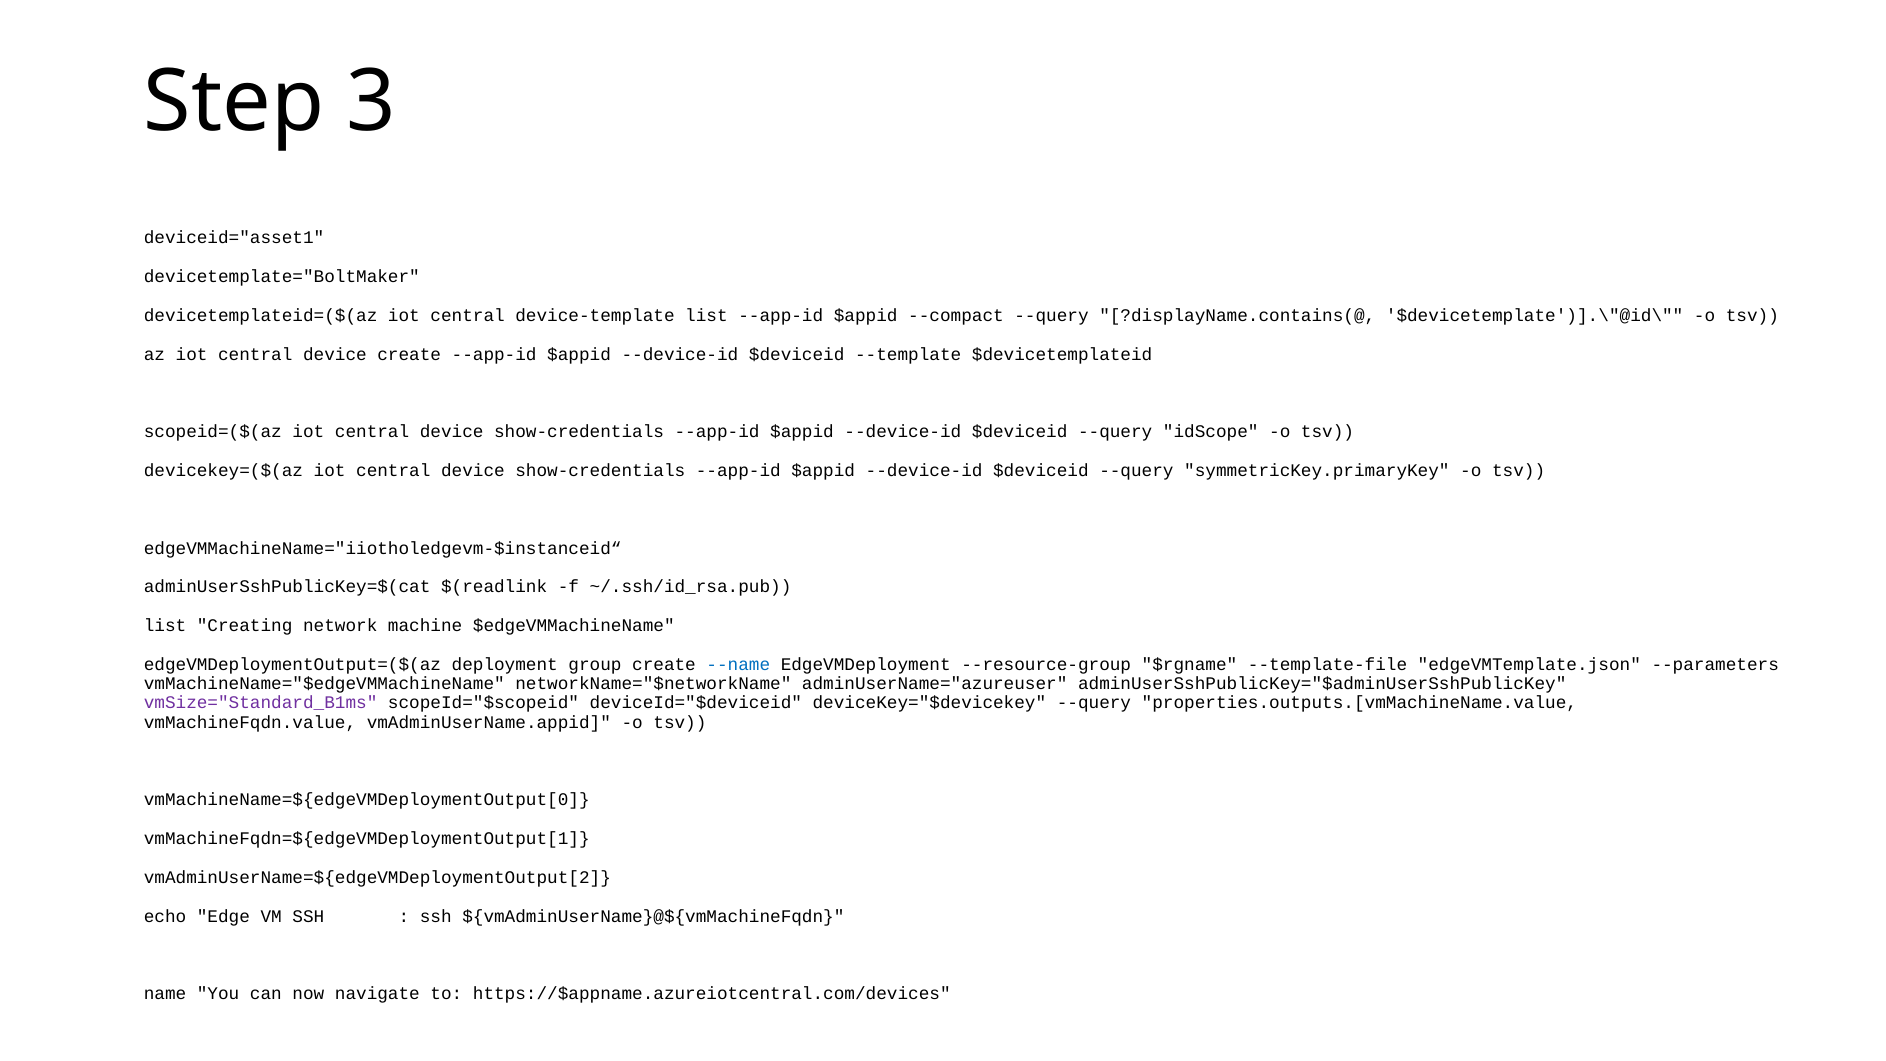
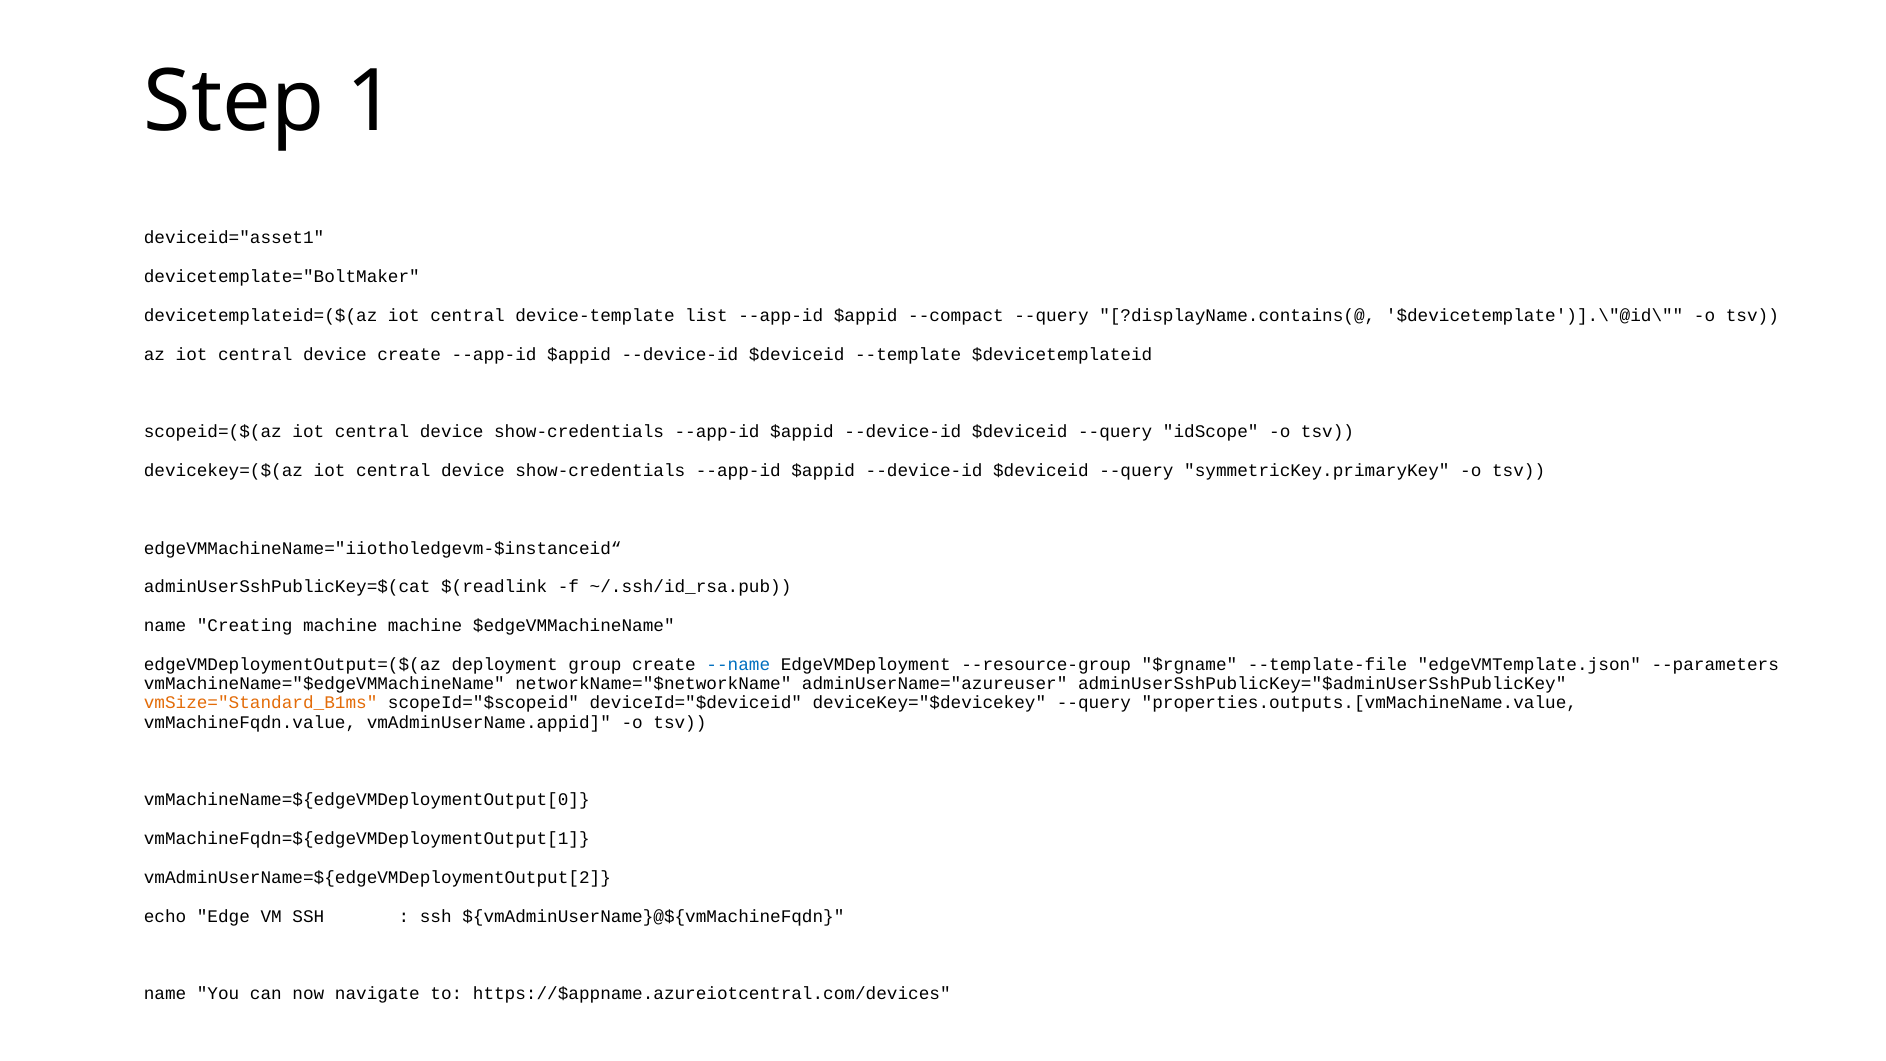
3: 3 -> 1
list at (165, 626): list -> name
Creating network: network -> machine
vmSize="Standard_B1ms colour: purple -> orange
